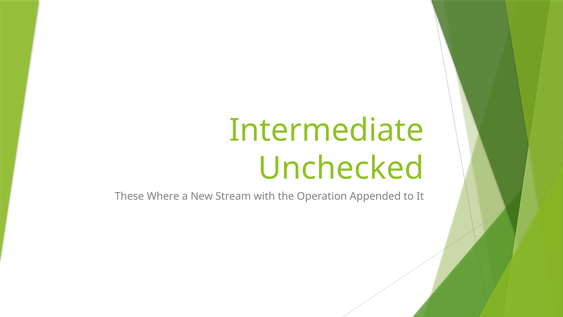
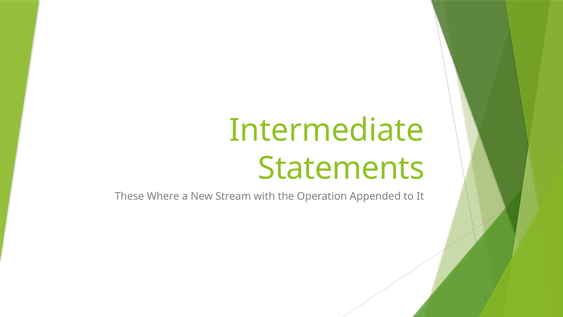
Unchecked: Unchecked -> Statements
